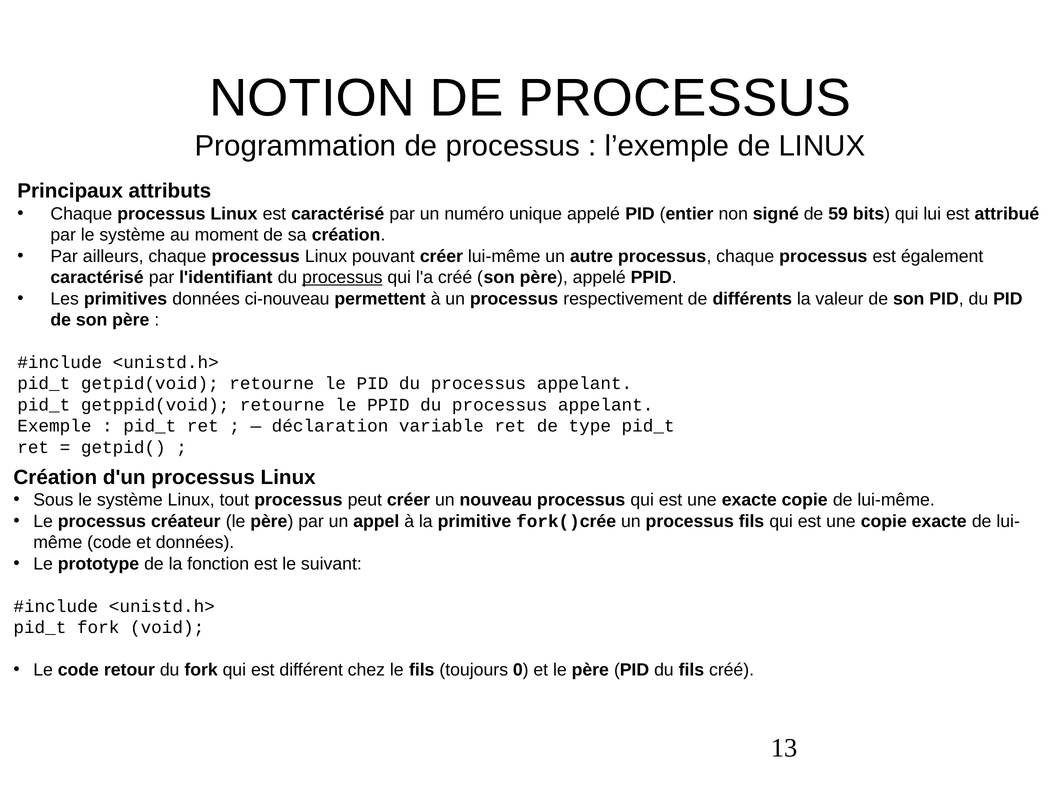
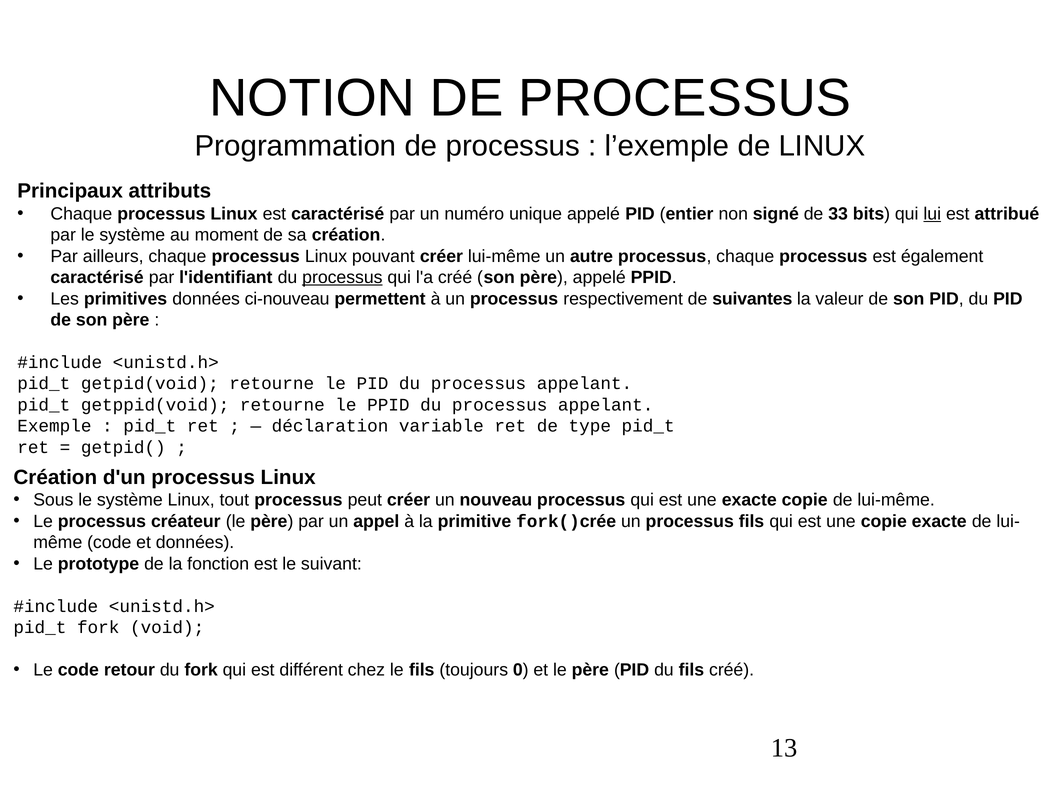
59: 59 -> 33
lui underline: none -> present
différents: différents -> suivantes
